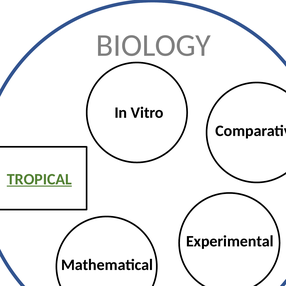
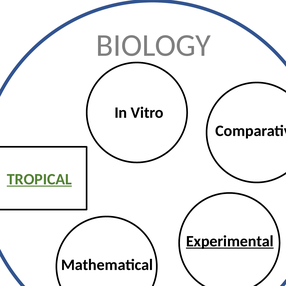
Experimental underline: none -> present
